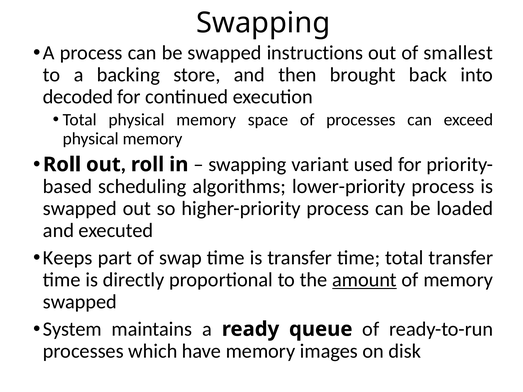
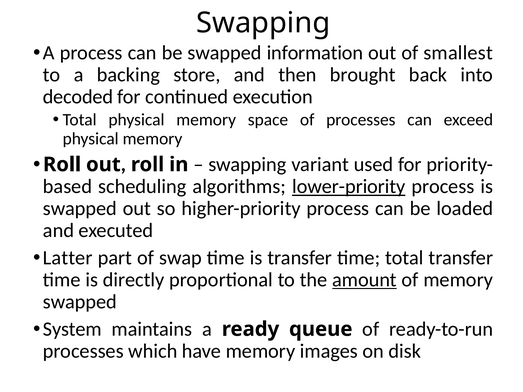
instructions: instructions -> information
lower-priority underline: none -> present
Keeps: Keeps -> Latter
